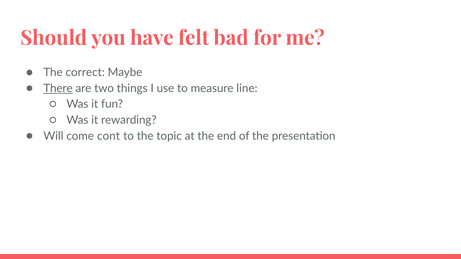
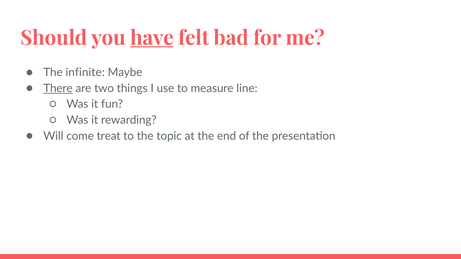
have underline: none -> present
correct: correct -> infinite
cont: cont -> treat
